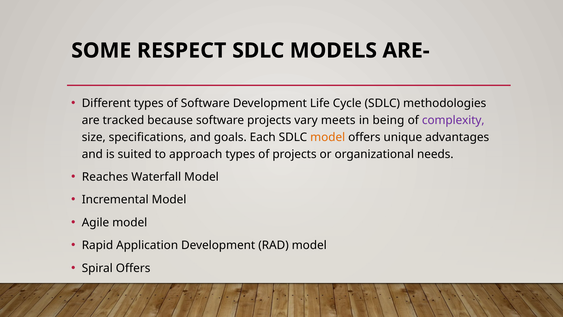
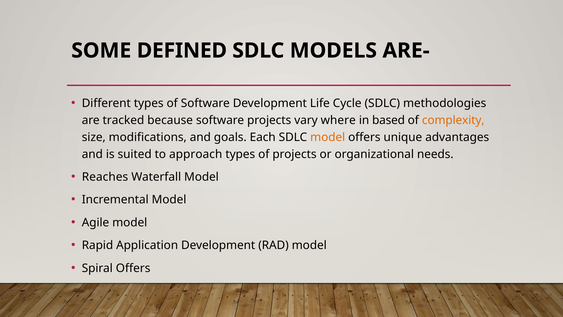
RESPECT: RESPECT -> DEFINED
meets: meets -> where
being: being -> based
complexity colour: purple -> orange
specifications: specifications -> modifications
